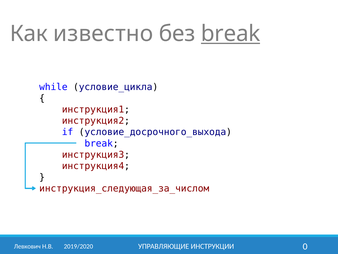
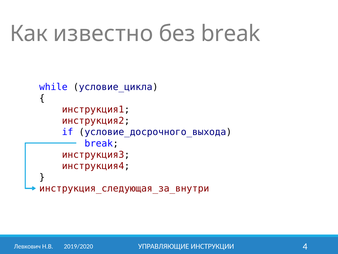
break at (231, 34) underline: present -> none
инструкция_следующая_за_числом: инструкция_следующая_за_числом -> инструкция_следующая_за_внутри
0: 0 -> 4
